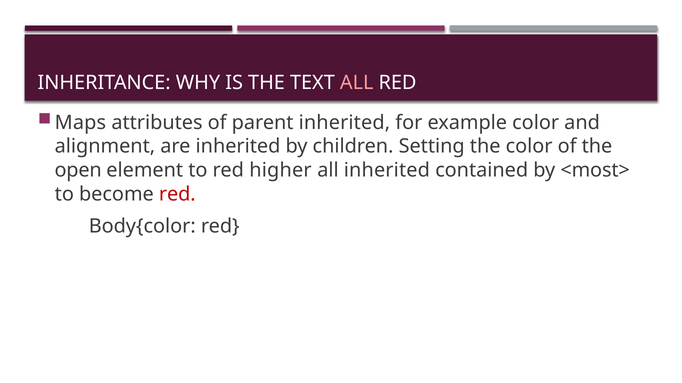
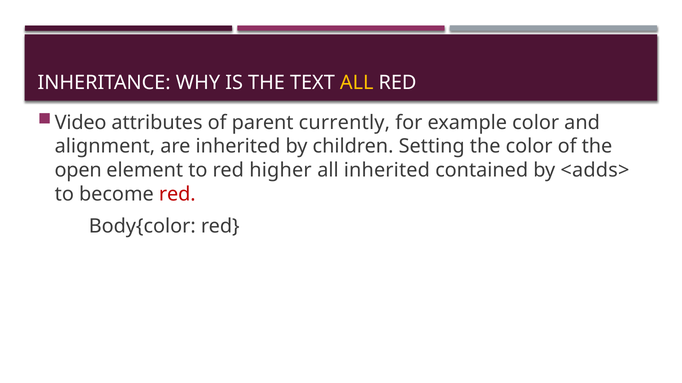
ALL at (357, 83) colour: pink -> yellow
Maps: Maps -> Video
parent inherited: inherited -> currently
<most>: <most> -> <adds>
